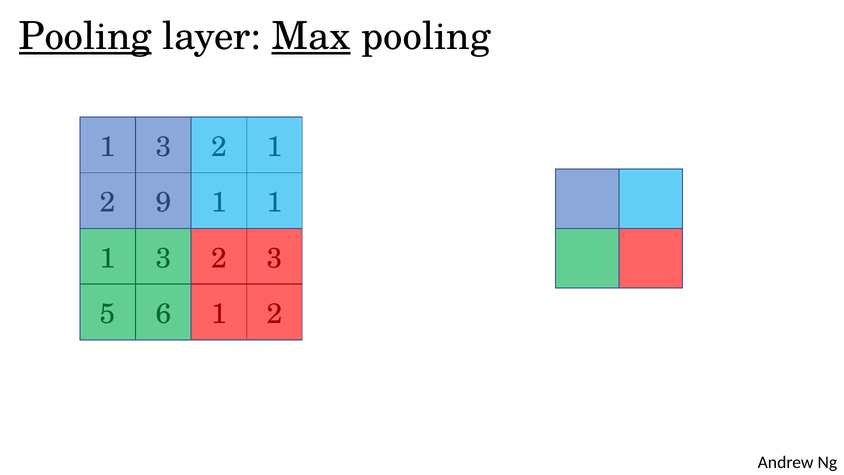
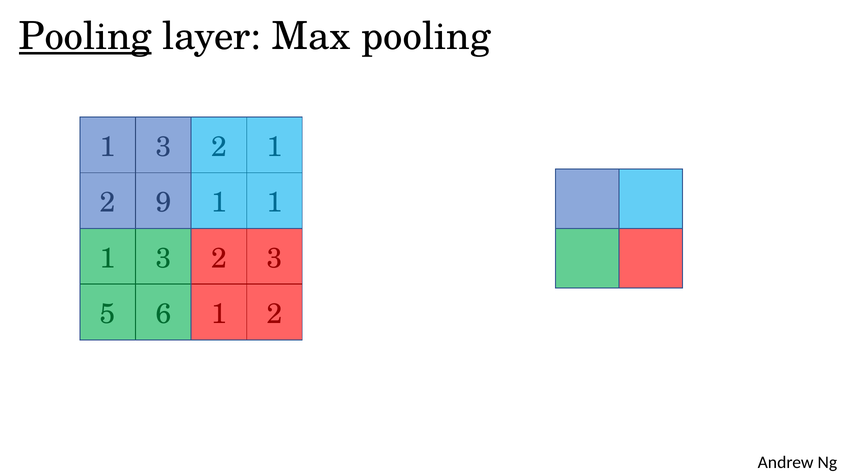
Max underline: present -> none
